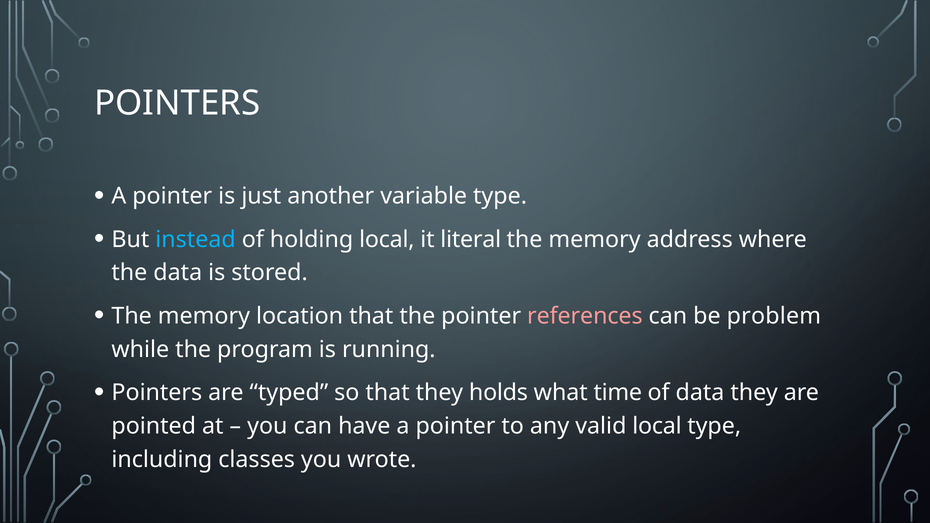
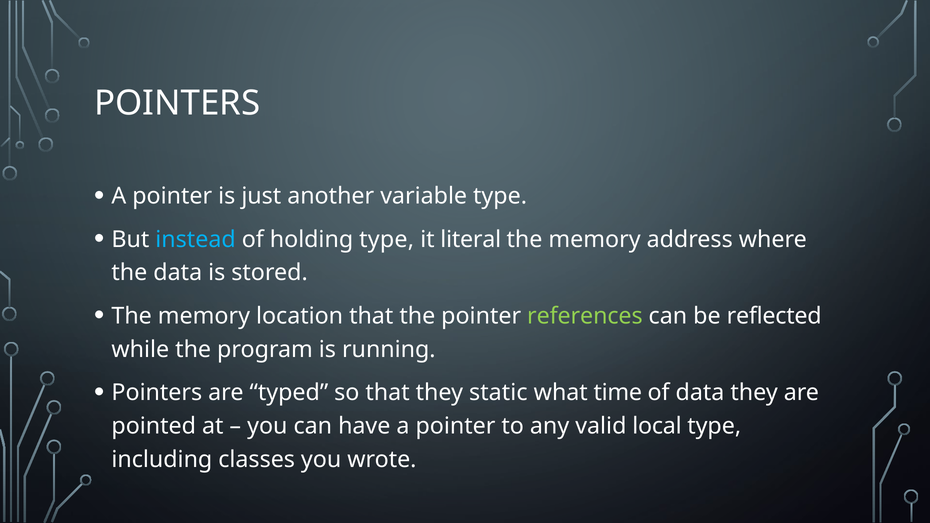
holding local: local -> type
references colour: pink -> light green
problem: problem -> reflected
holds: holds -> static
